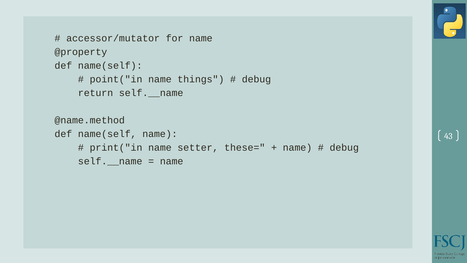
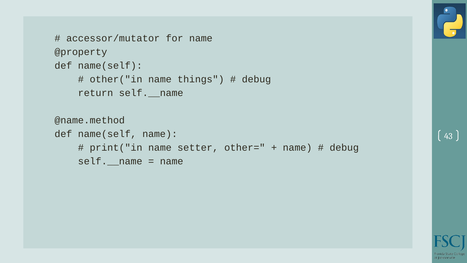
point("in: point("in -> other("in
these=: these= -> other=
